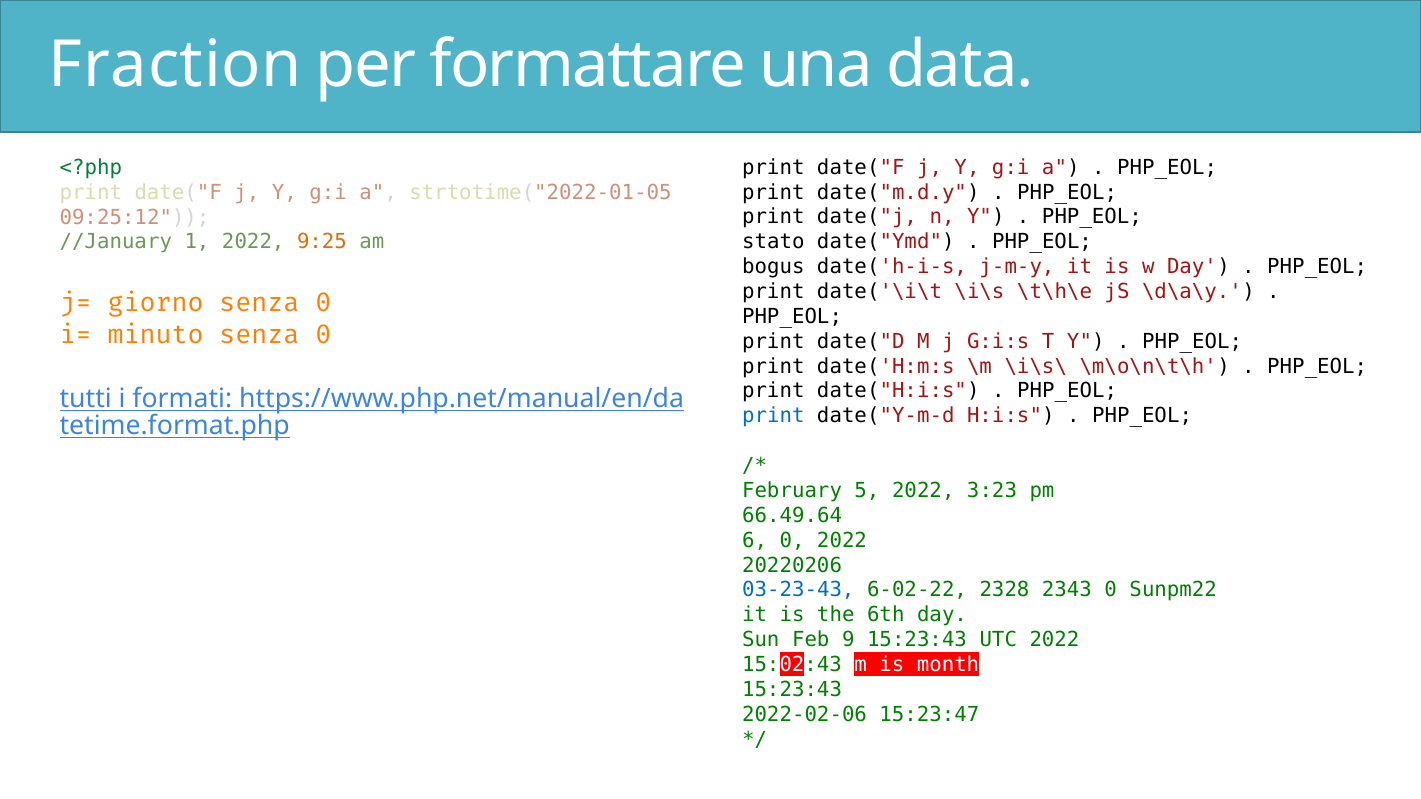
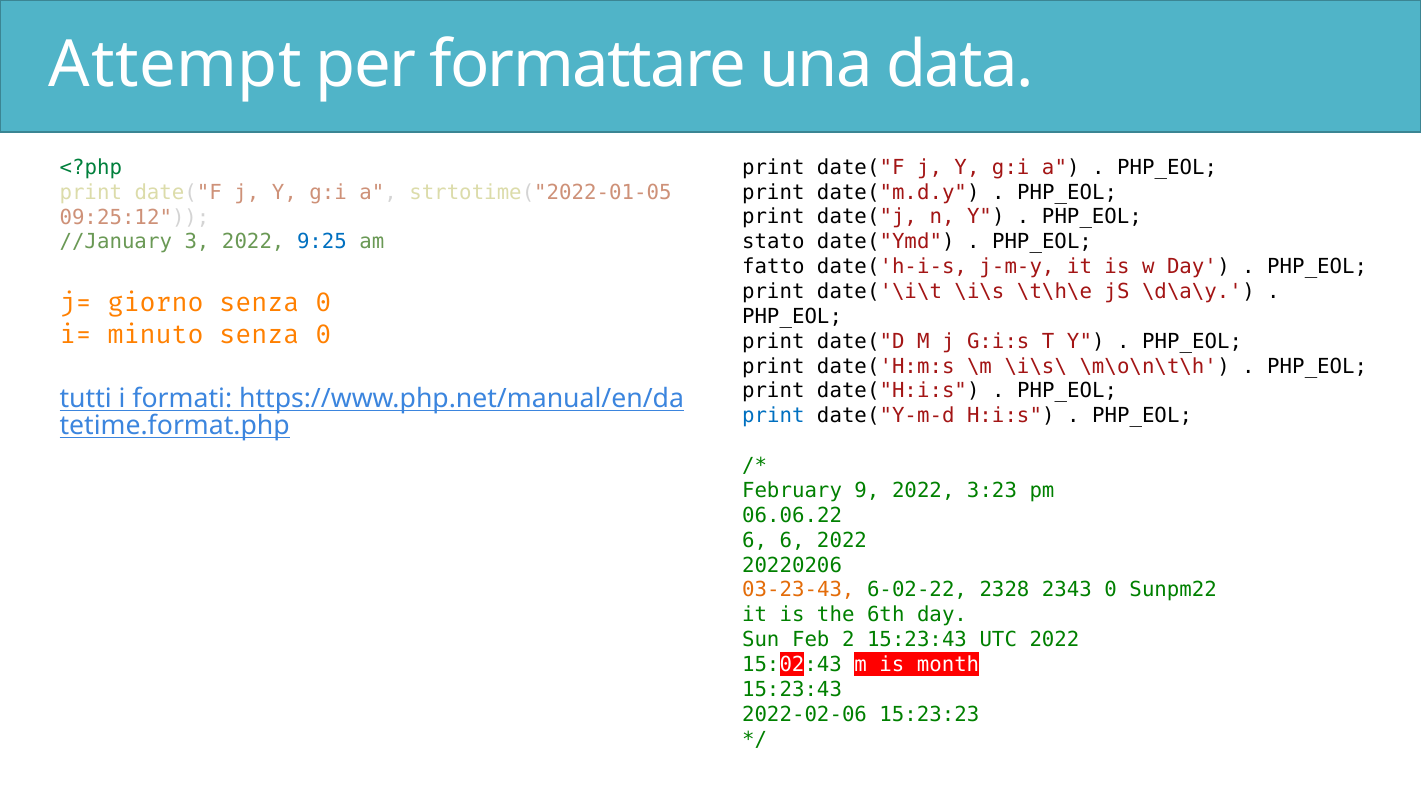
Fraction: Fraction -> Attempt
1: 1 -> 3
9:25 colour: orange -> blue
bogus: bogus -> fatto
5: 5 -> 9
66.49.64: 66.49.64 -> 06.06.22
6 0: 0 -> 6
03-23-43 colour: blue -> orange
9: 9 -> 2
15:23:47: 15:23:47 -> 15:23:23
